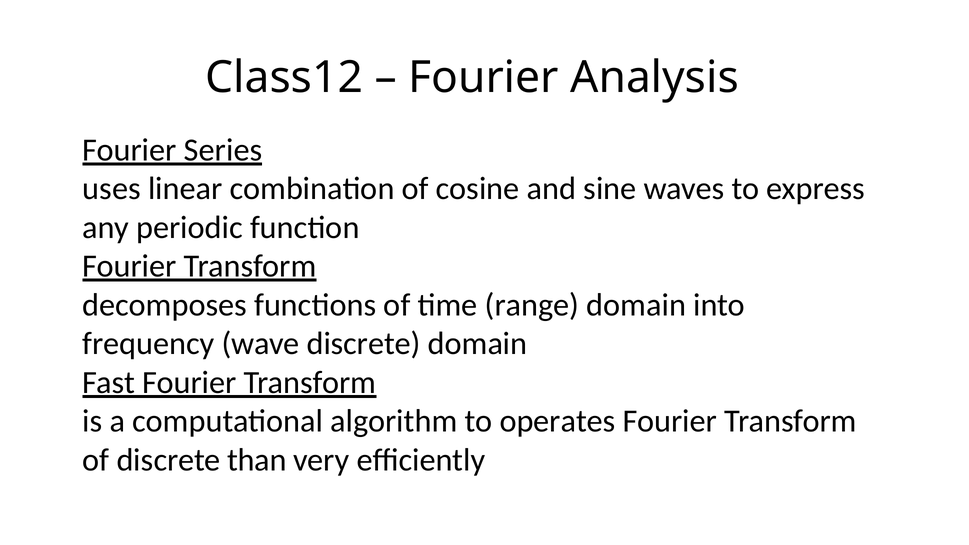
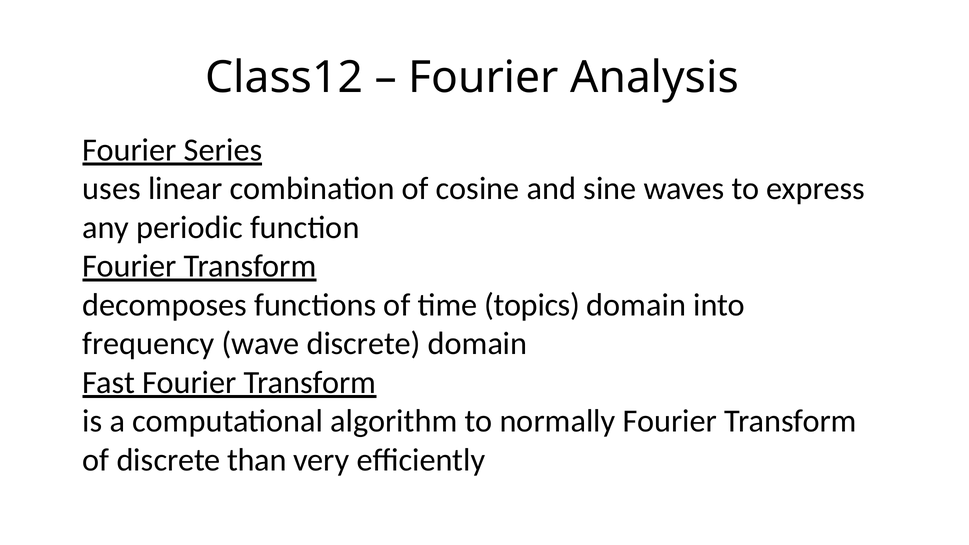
range: range -> topics
operates: operates -> normally
